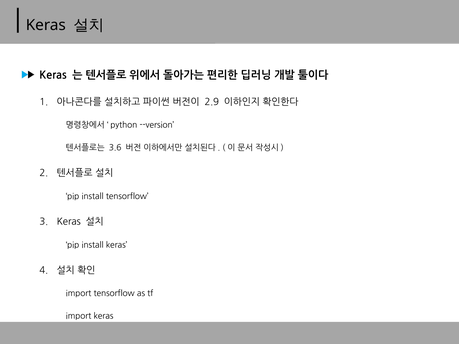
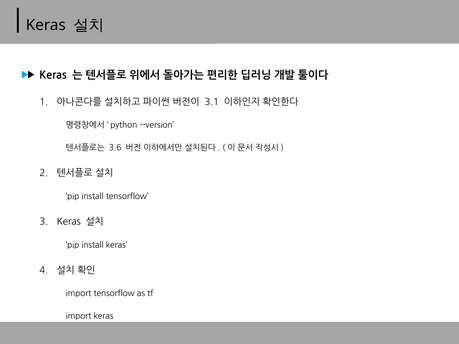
2.9: 2.9 -> 3.1
